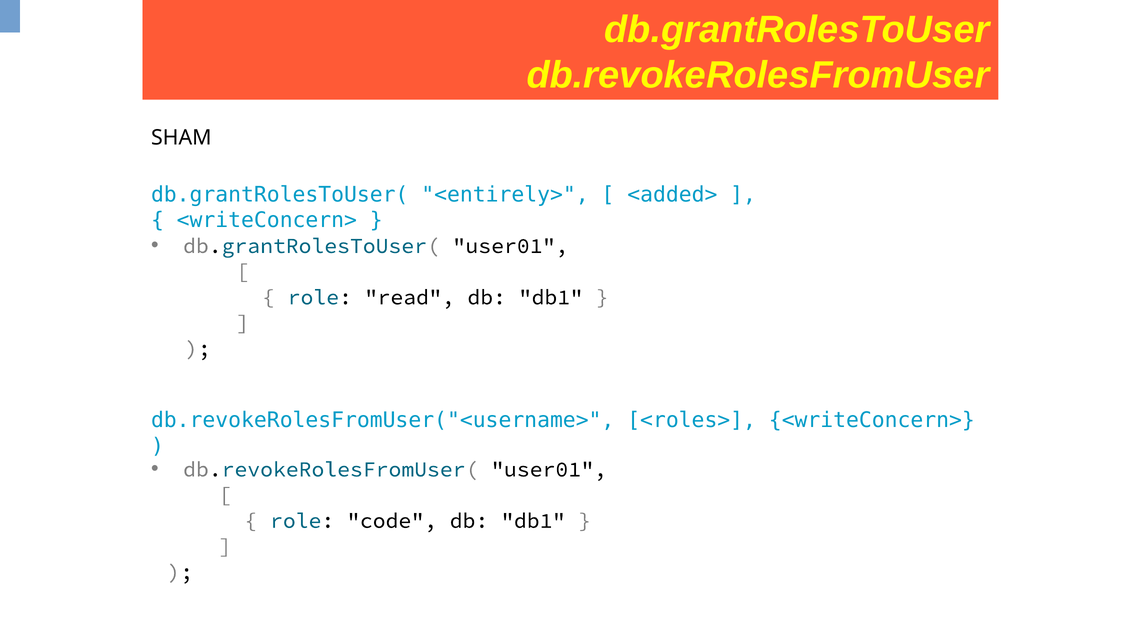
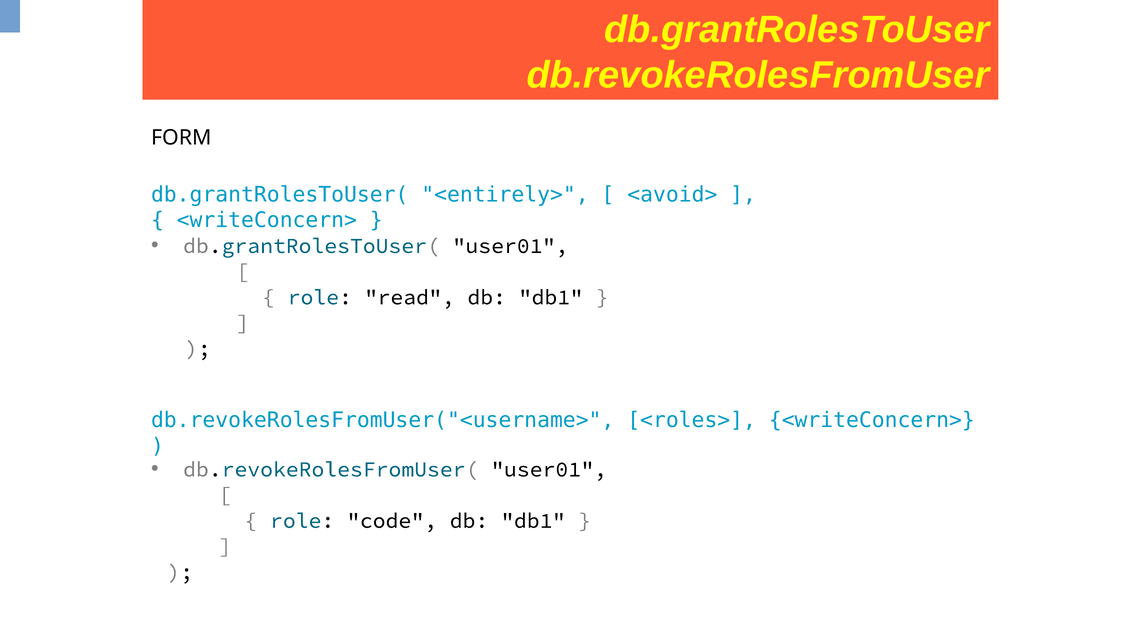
SHAM: SHAM -> FORM
<added>: <added> -> <avoid>
